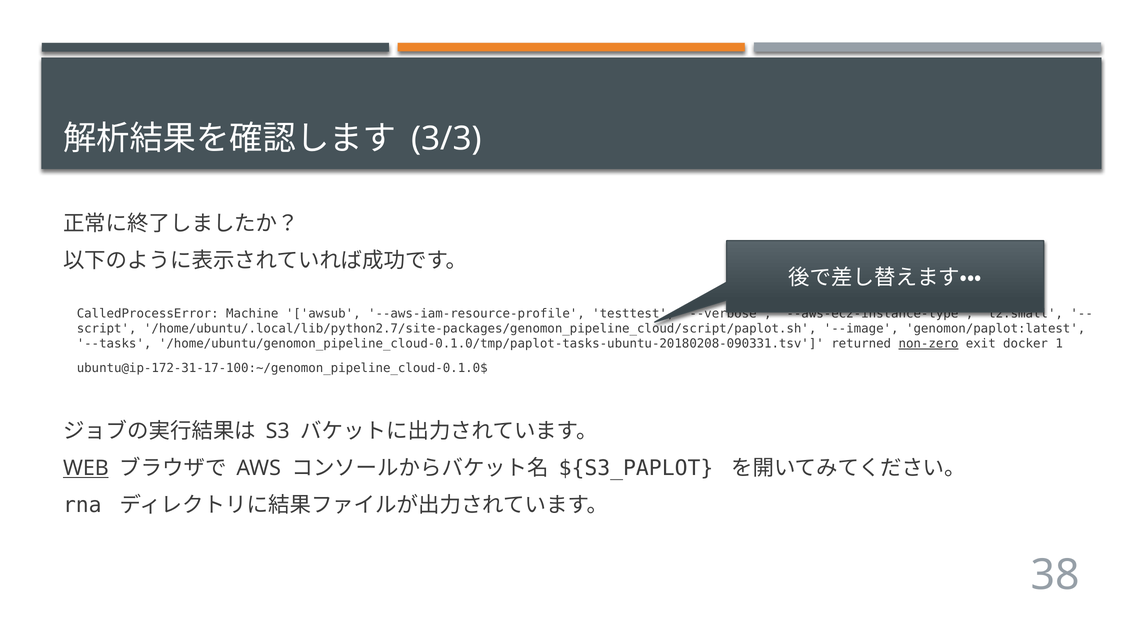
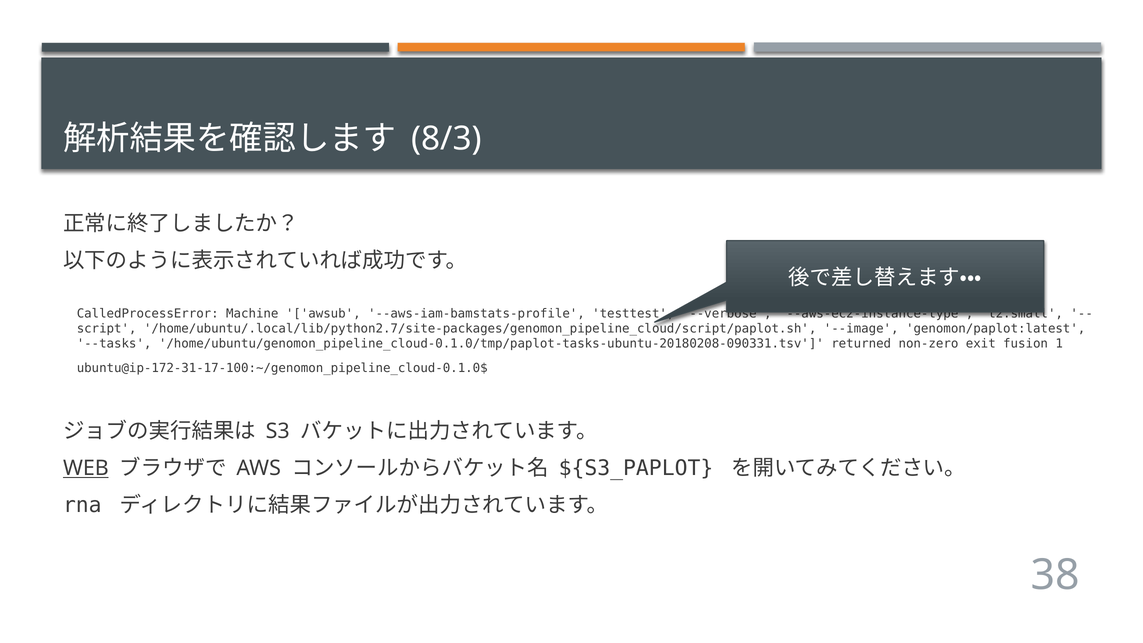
3/3: 3/3 -> 8/3
--aws-iam-resource-profile: --aws-iam-resource-profile -> --aws-iam-bamstats-profile
non-zero underline: present -> none
docker: docker -> fusion
